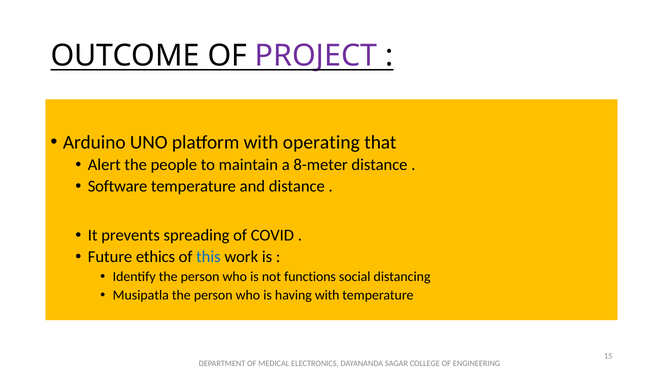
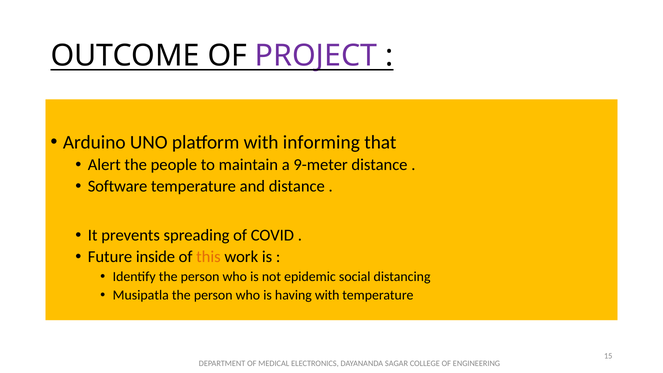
operating: operating -> informing
8-meter: 8-meter -> 9-meter
ethics: ethics -> inside
this colour: blue -> orange
functions: functions -> epidemic
